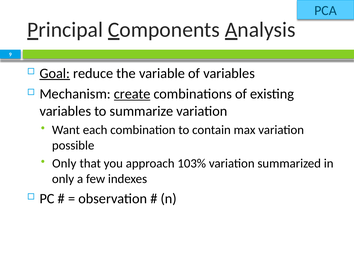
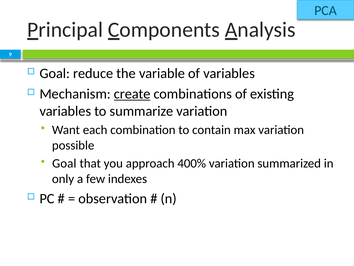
Goal at (55, 73) underline: present -> none
Only at (64, 163): Only -> Goal
103%: 103% -> 400%
